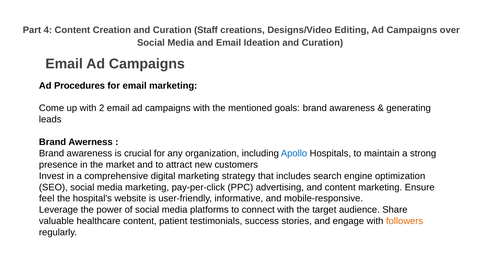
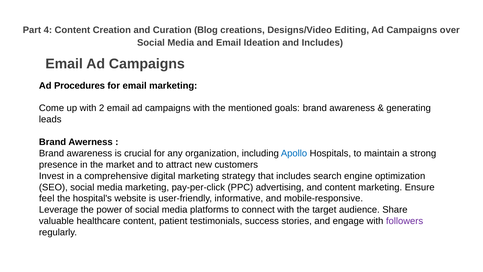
Staff: Staff -> Blog
Ideation and Curation: Curation -> Includes
followers colour: orange -> purple
